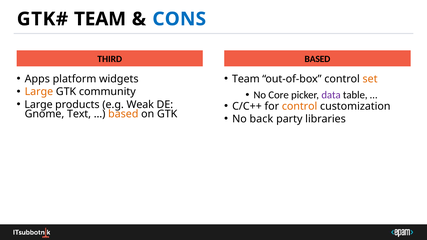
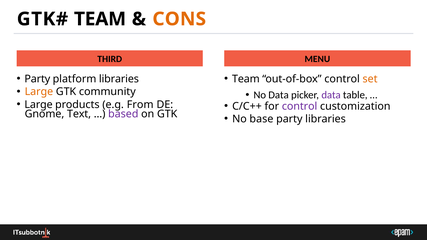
CONS colour: blue -> orange
BASED at (317, 59): BASED -> MENU
Apps at (37, 79): Apps -> Party
platform widgets: widgets -> libraries
No Core: Core -> Data
Weak: Weak -> From
control at (300, 106) colour: orange -> purple
based at (123, 114) colour: orange -> purple
back: back -> base
